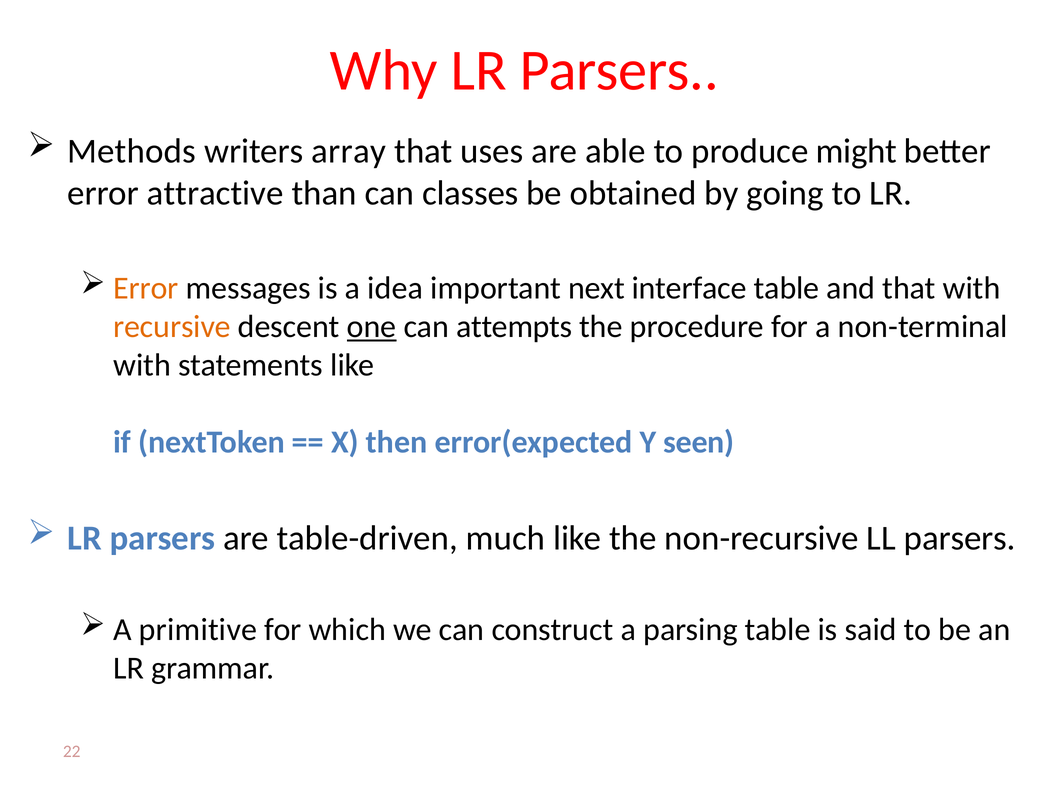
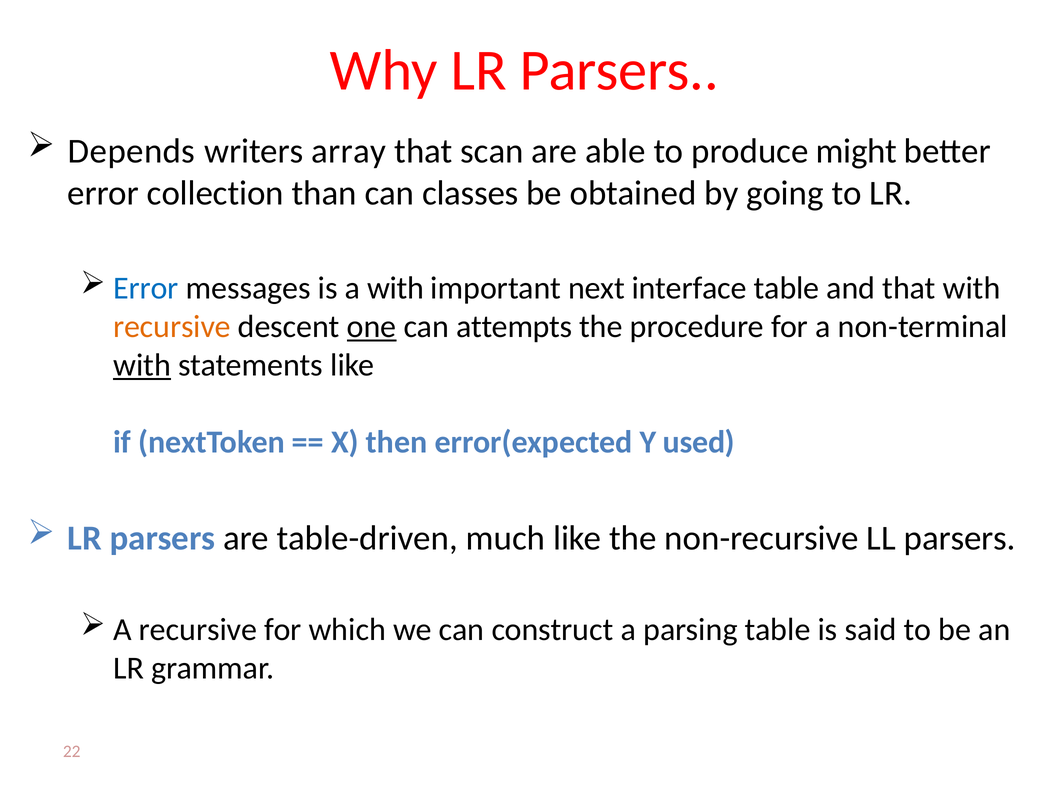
Methods: Methods -> Depends
uses: uses -> scan
attractive: attractive -> collection
Error at (146, 288) colour: orange -> blue
a idea: idea -> with
with at (142, 365) underline: none -> present
seen: seen -> used
A primitive: primitive -> recursive
